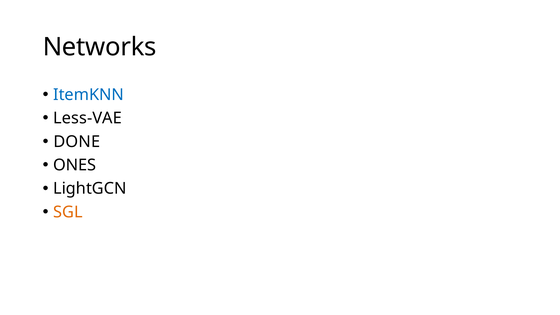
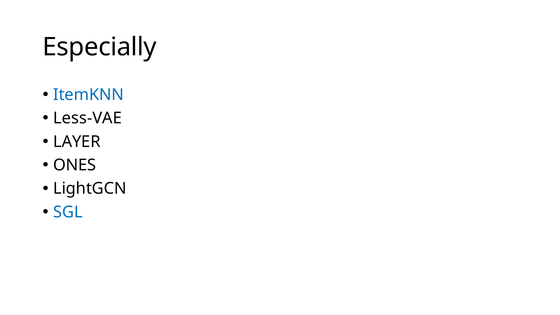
Networks: Networks -> Especially
DONE: DONE -> LAYER
SGL colour: orange -> blue
